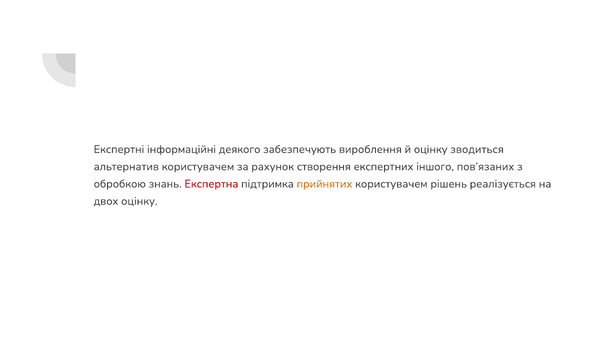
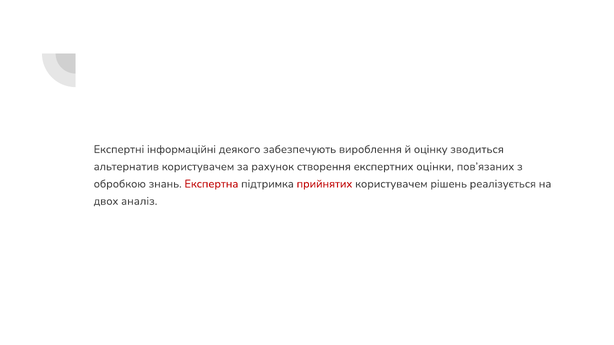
іншого: іншого -> оцінки
прийнятих colour: orange -> red
двох оцінку: оцінку -> аналіз
